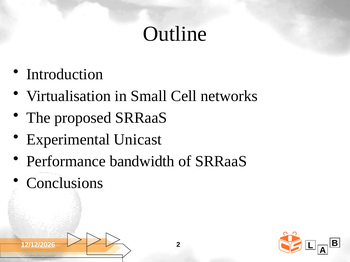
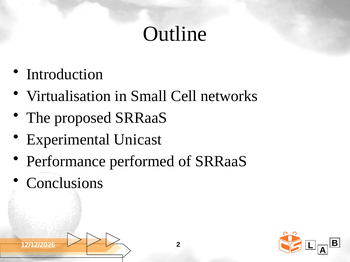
bandwidth: bandwidth -> performed
